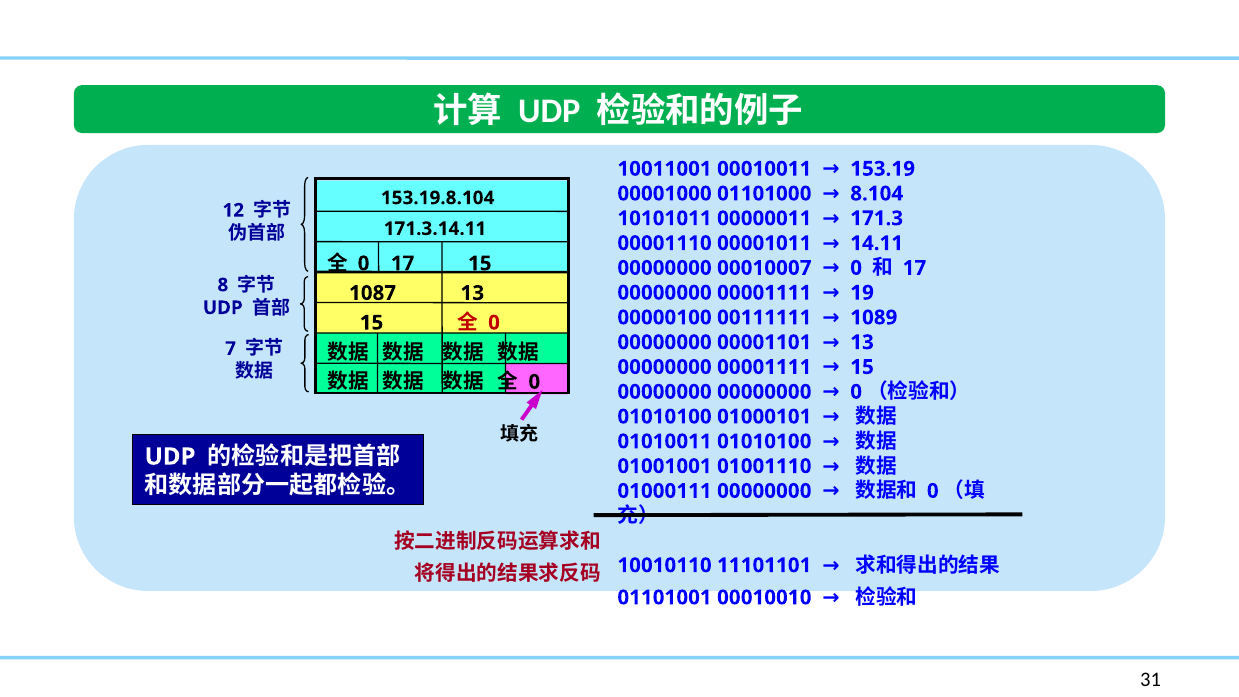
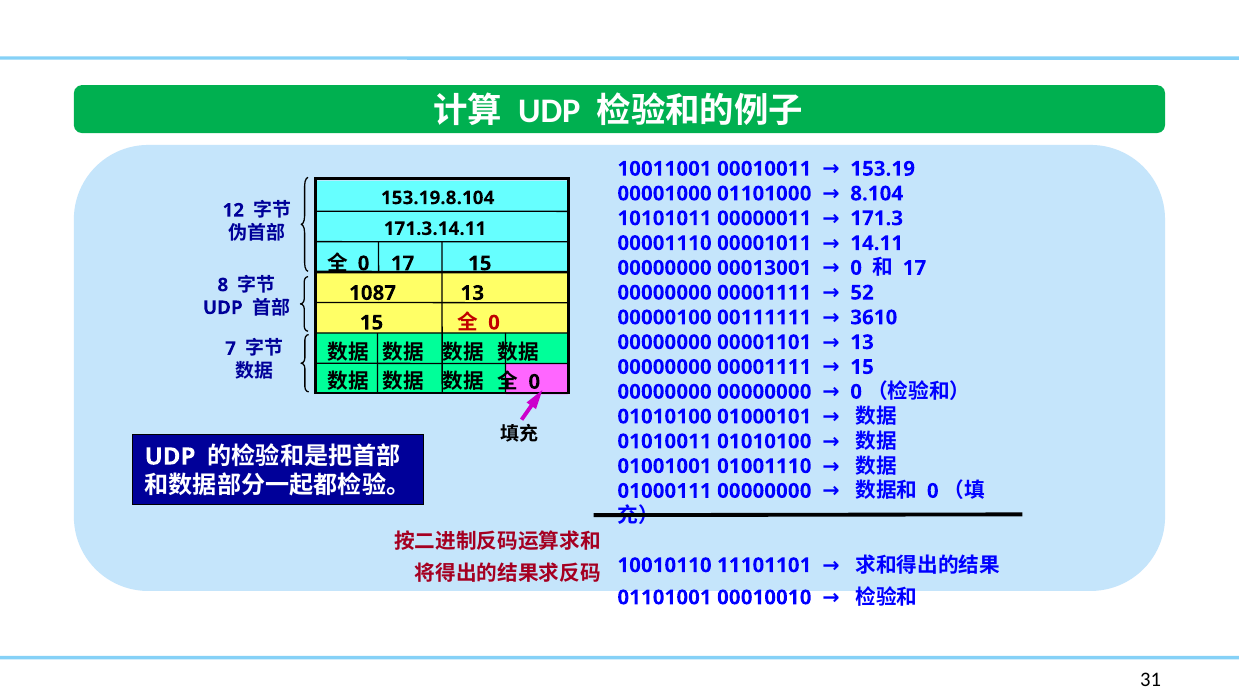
00010007: 00010007 -> 00013001
19: 19 -> 52
1089: 1089 -> 3610
